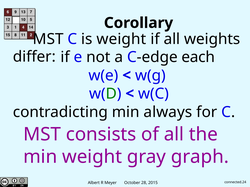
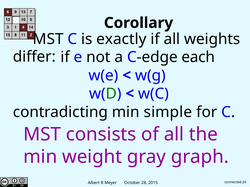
is weight: weight -> exactly
always: always -> simple
